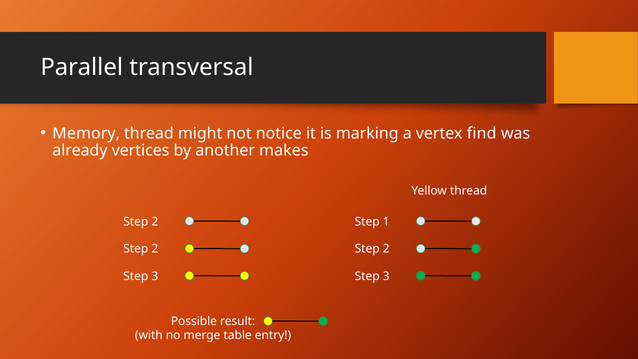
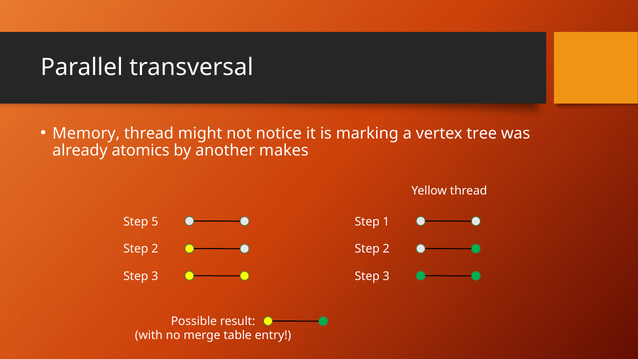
find: find -> tree
vertices: vertices -> atomics
2 at (155, 222): 2 -> 5
